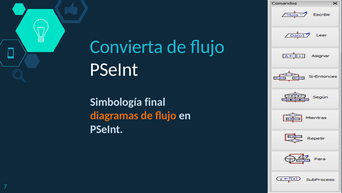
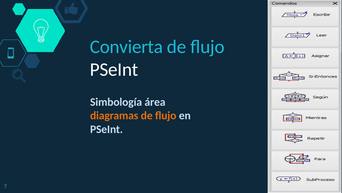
final: final -> área
